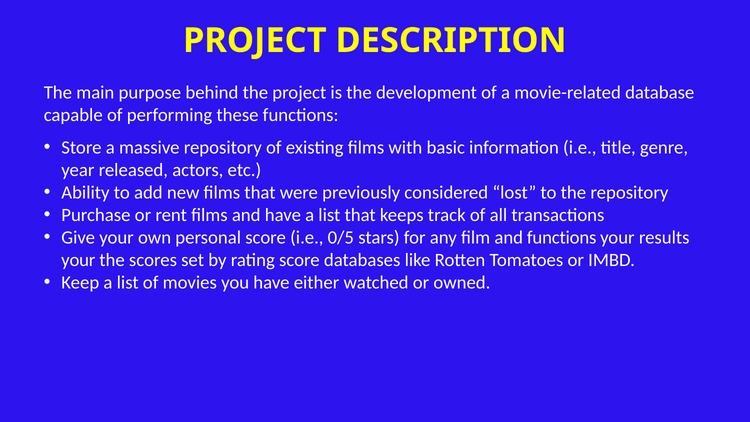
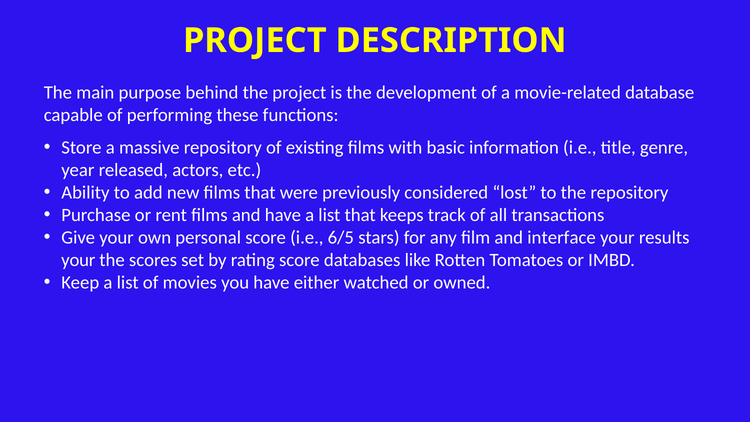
0/5: 0/5 -> 6/5
and functions: functions -> interface
